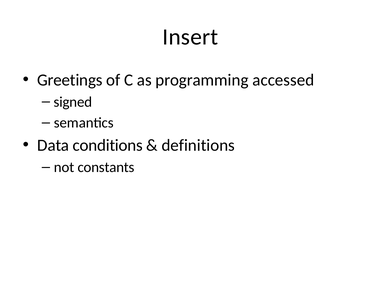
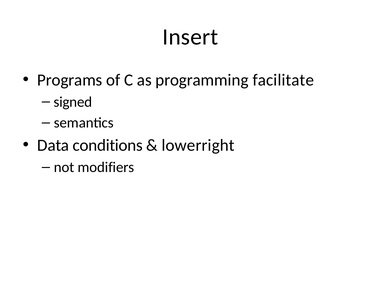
Greetings: Greetings -> Programs
accessed: accessed -> facilitate
definitions: definitions -> lowerright
constants: constants -> modifiers
